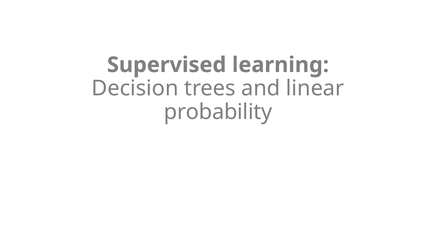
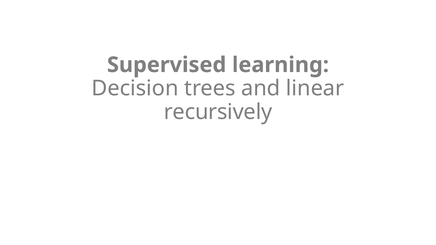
probability: probability -> recursively
